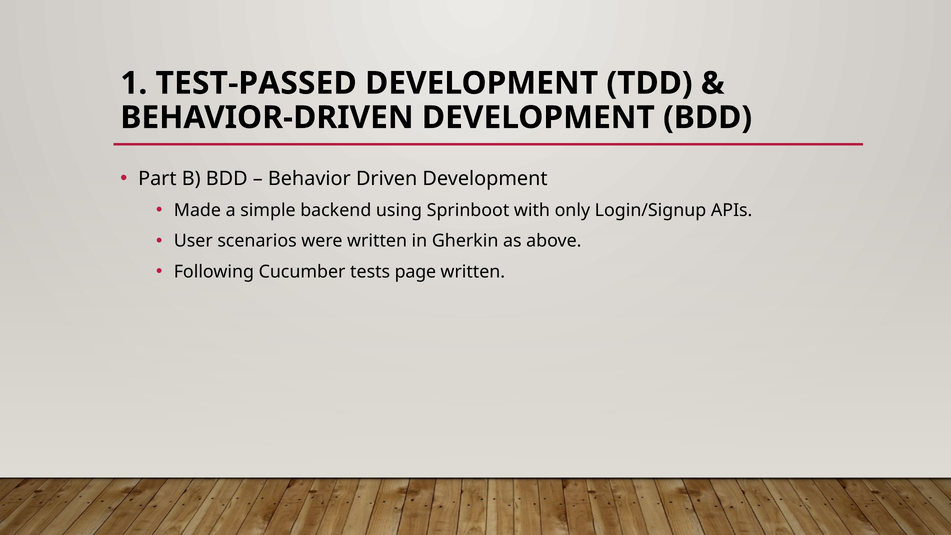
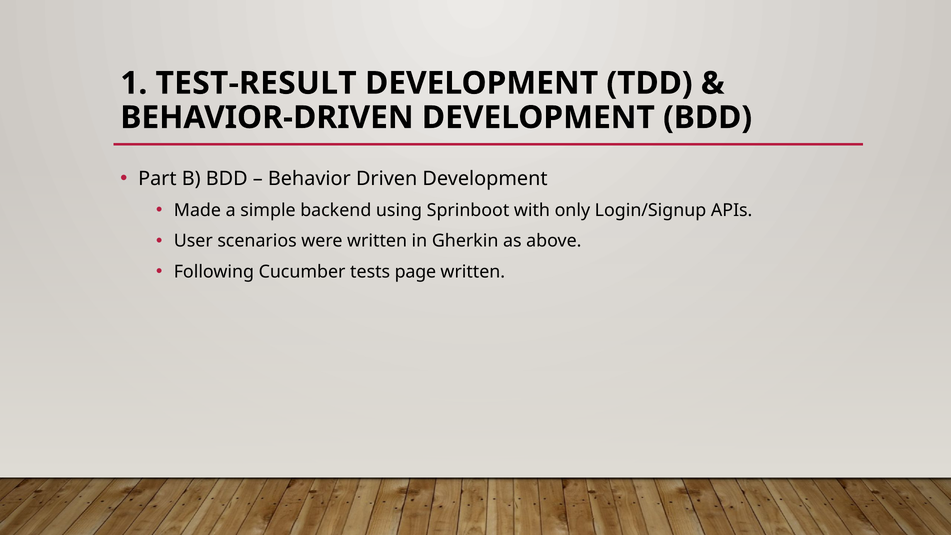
TEST-PASSED: TEST-PASSED -> TEST-RESULT
